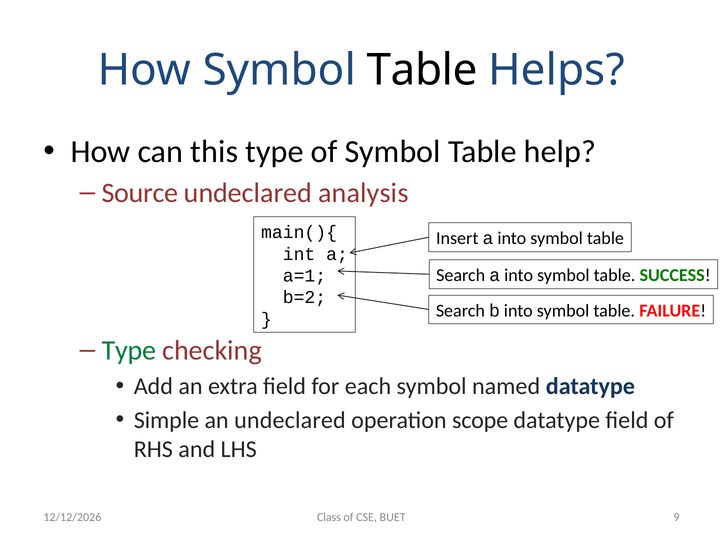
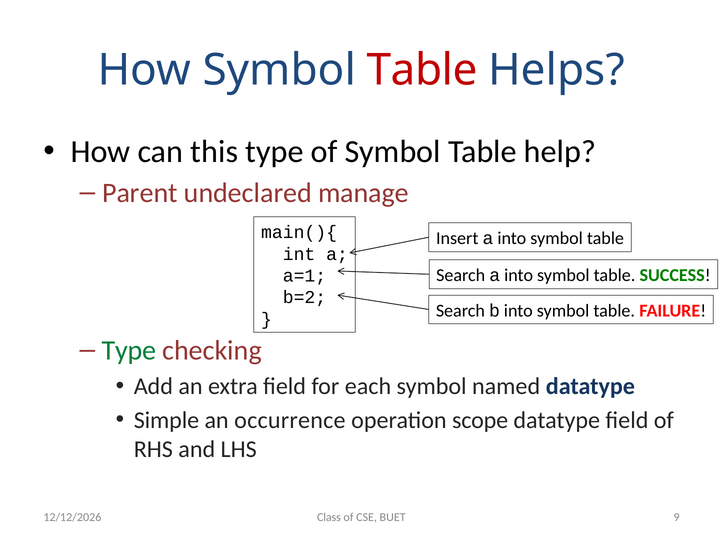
Table at (422, 70) colour: black -> red
Source: Source -> Parent
analysis: analysis -> manage
an undeclared: undeclared -> occurrence
